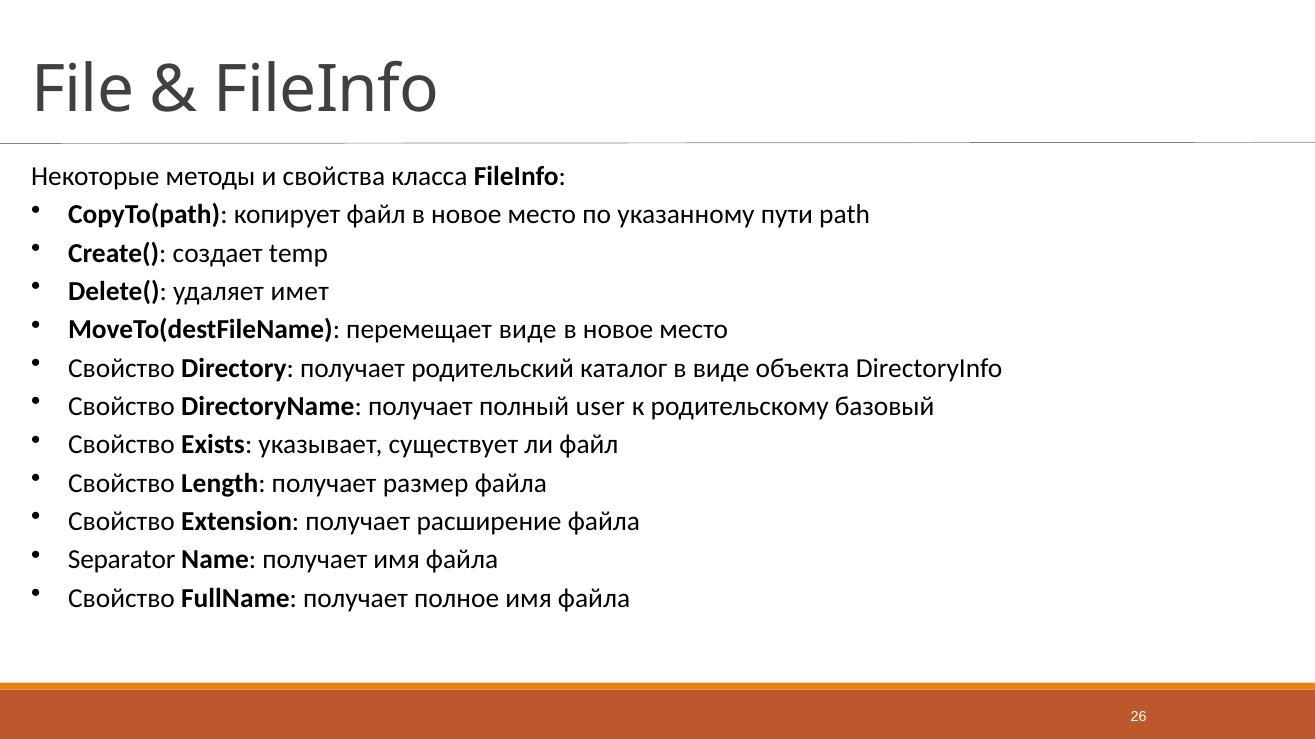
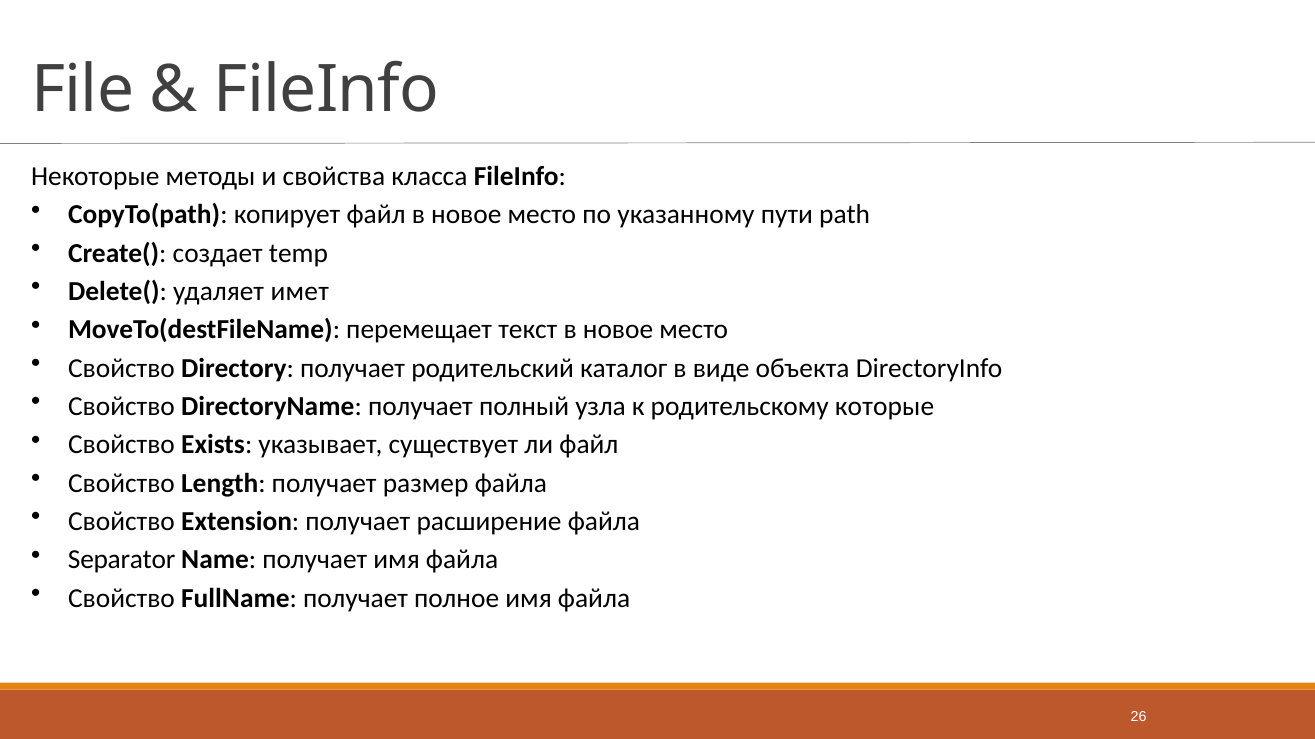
перемещает виде: виде -> текст
user: user -> узла
базовый: базовый -> которые
